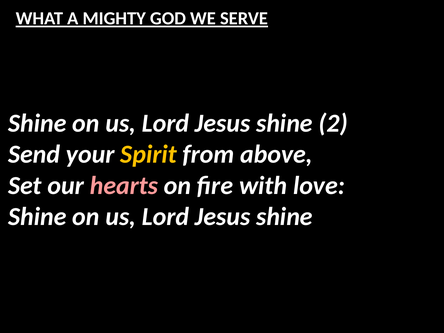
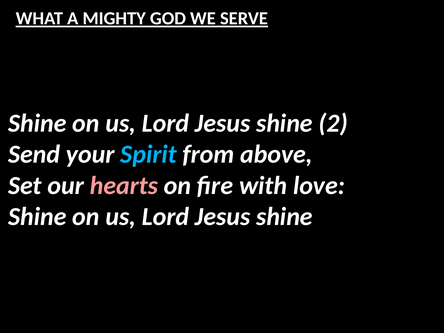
Spirit colour: yellow -> light blue
